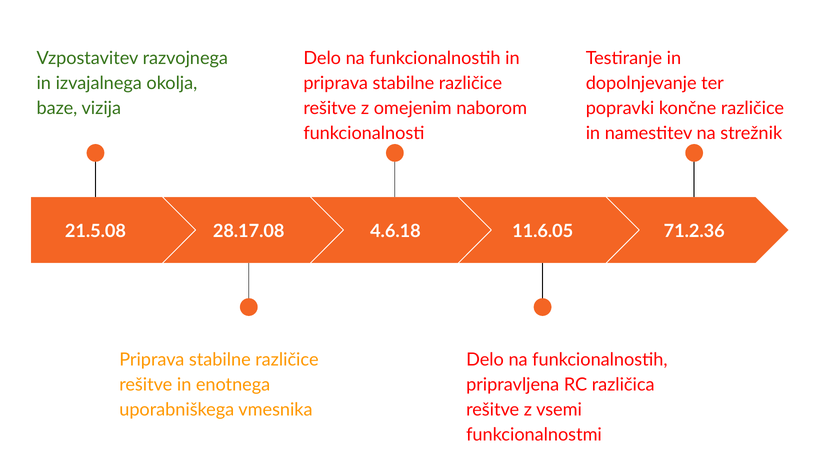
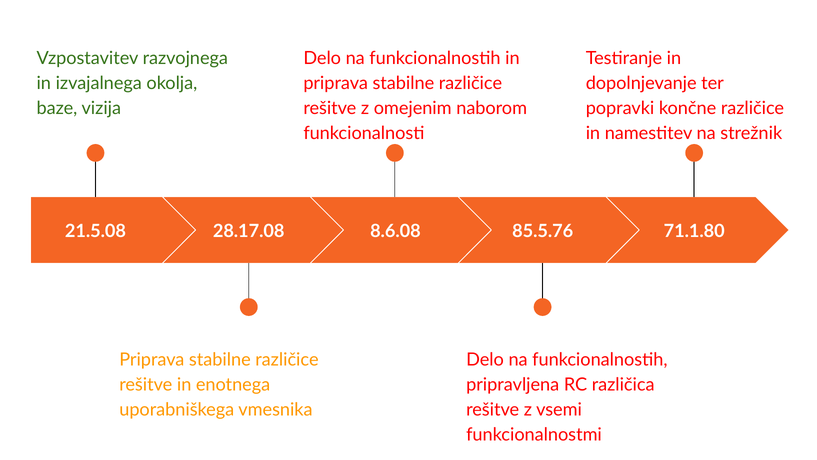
4.6.18: 4.6.18 -> 8.6.08
11.6.05: 11.6.05 -> 85.5.76
71.2.36: 71.2.36 -> 71.1.80
